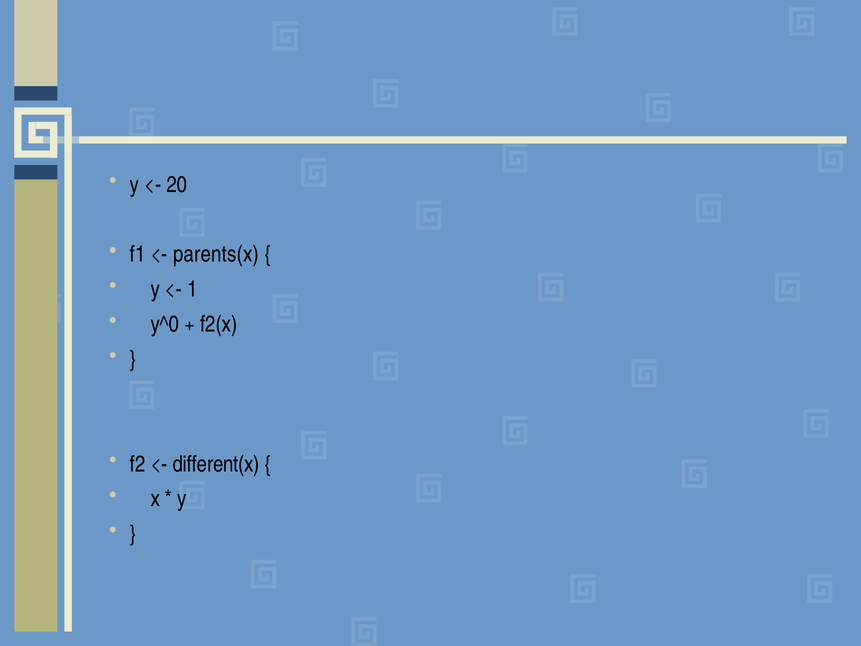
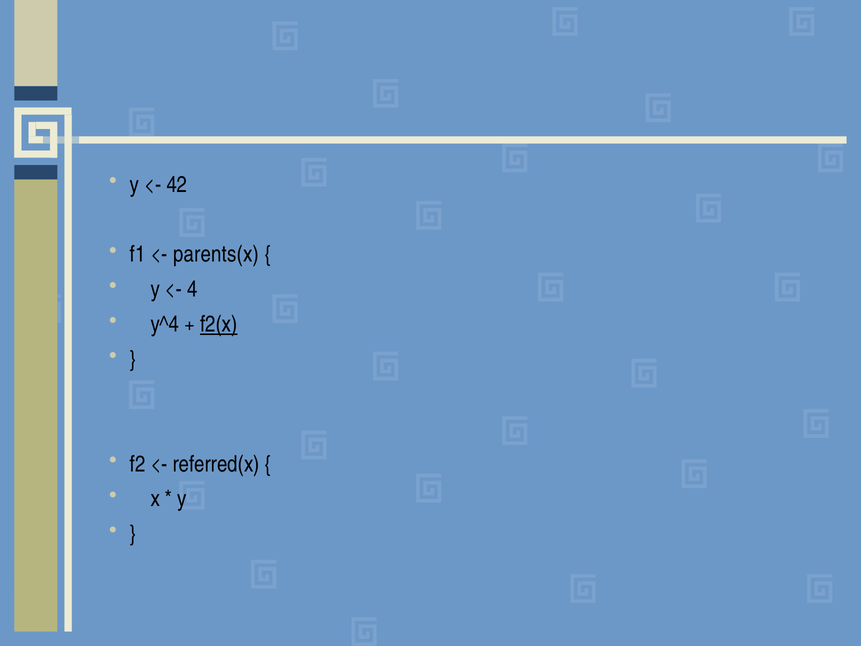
20: 20 -> 42
1: 1 -> 4
y^0: y^0 -> y^4
f2(x underline: none -> present
different(x: different(x -> referred(x
